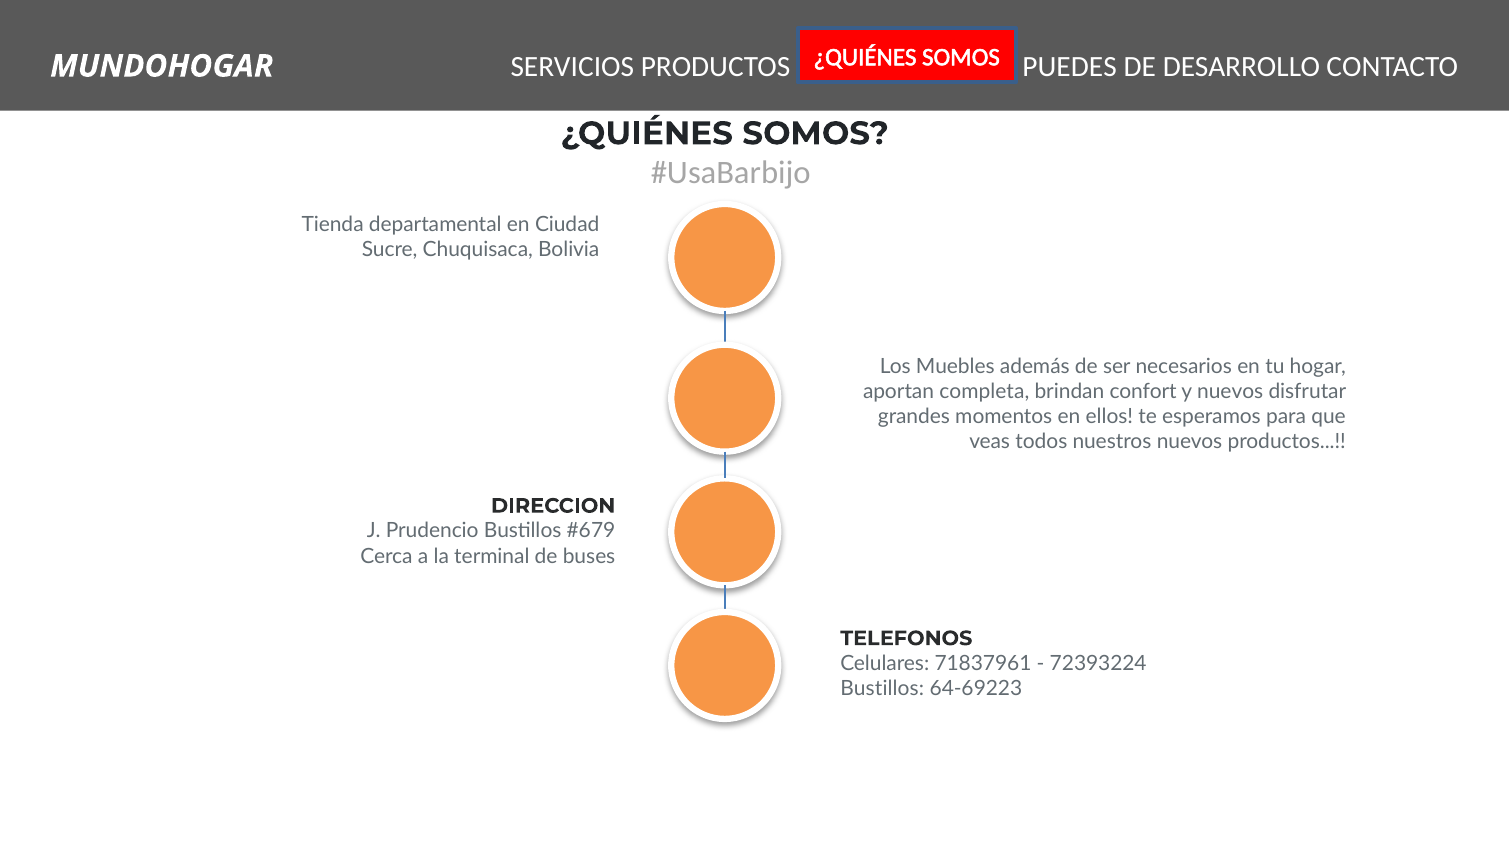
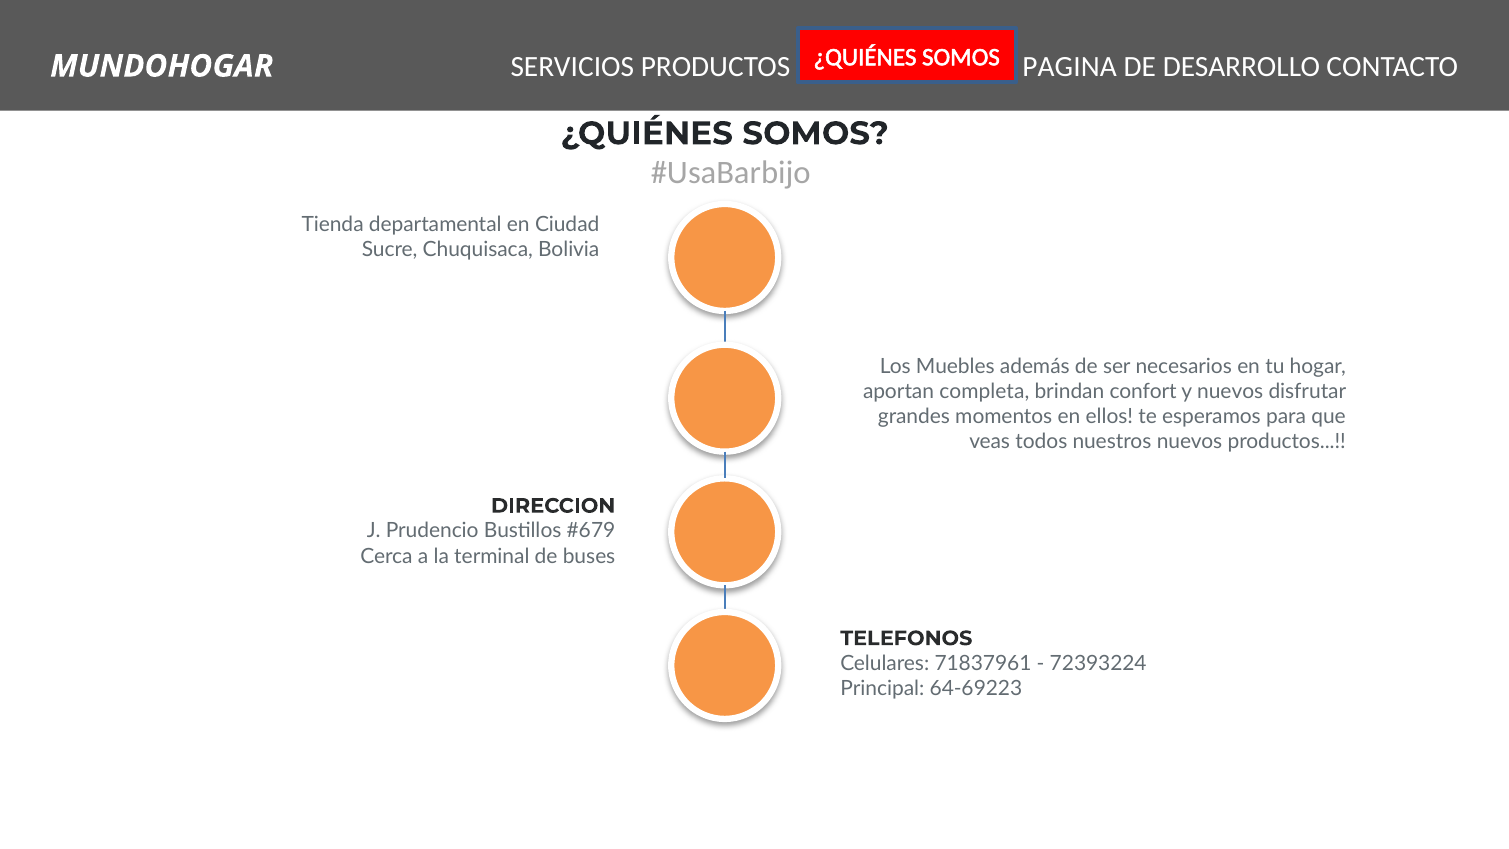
PUEDES: PUEDES -> PAGINA
Bustillos at (882, 689): Bustillos -> Principal
